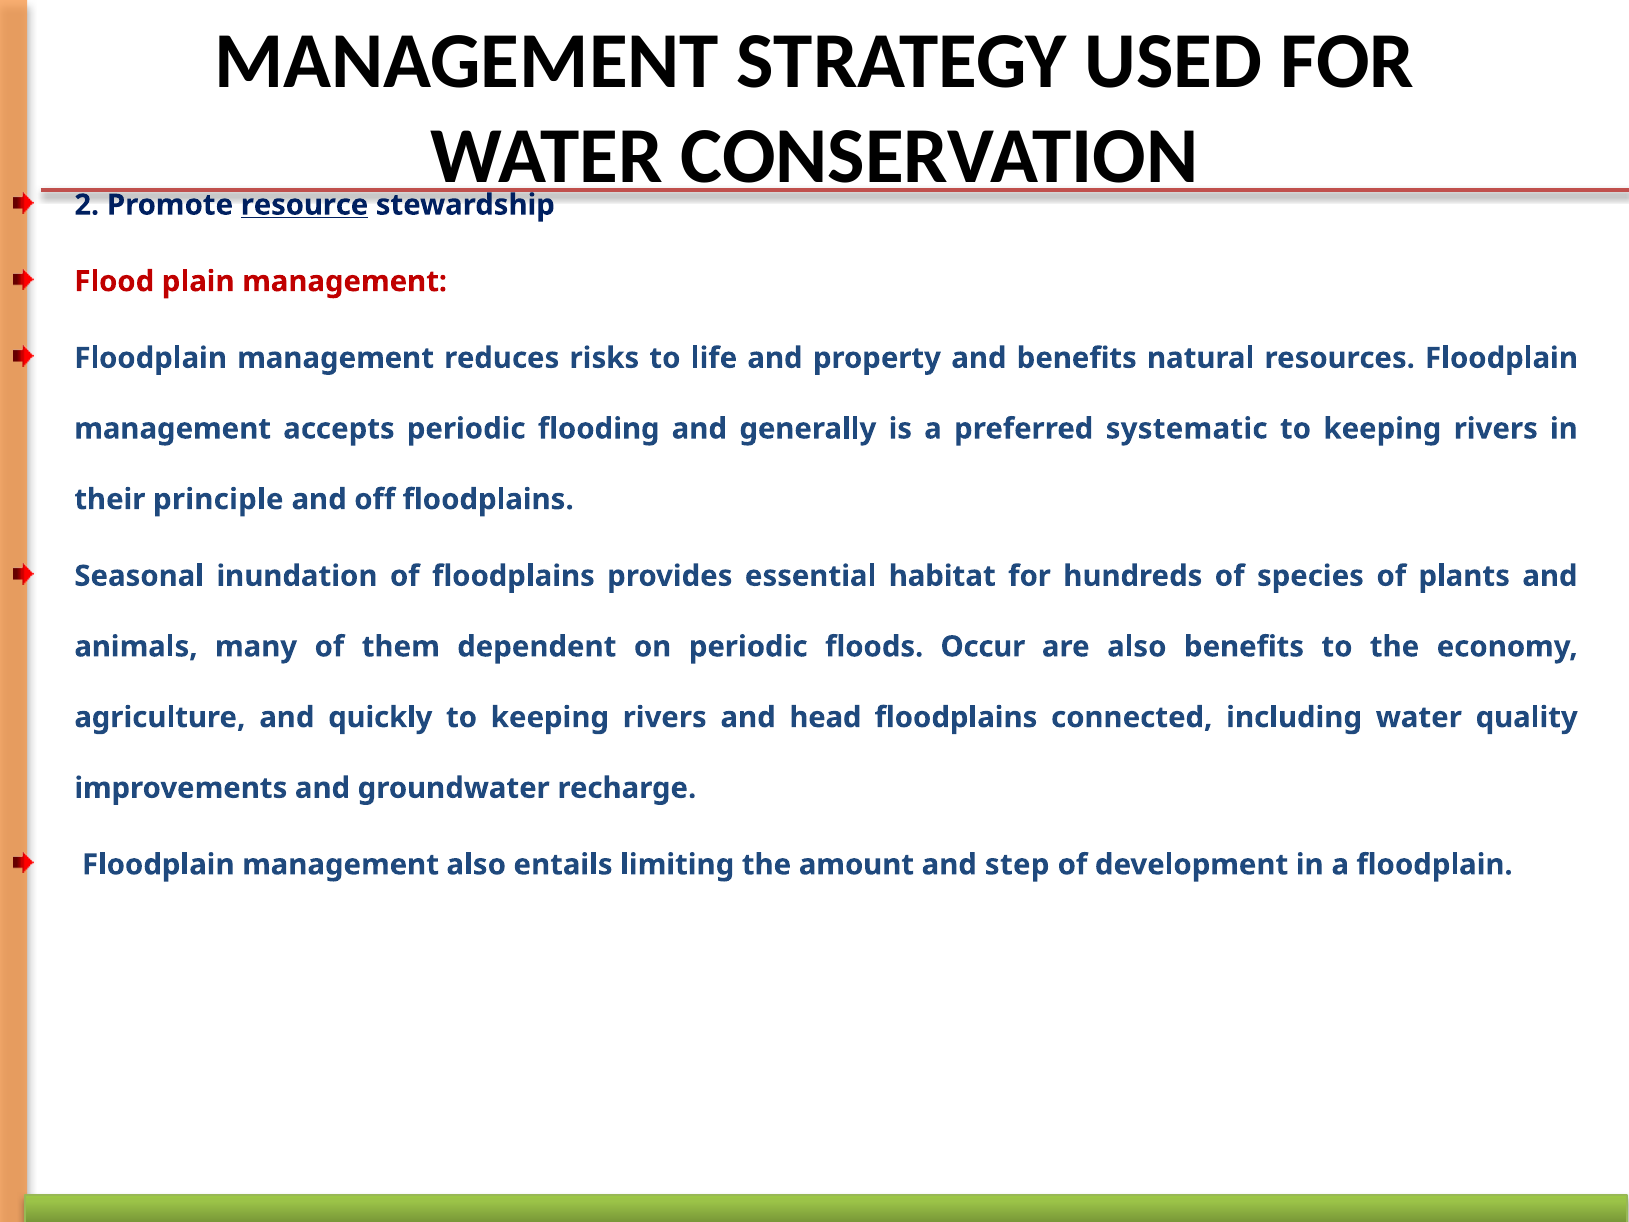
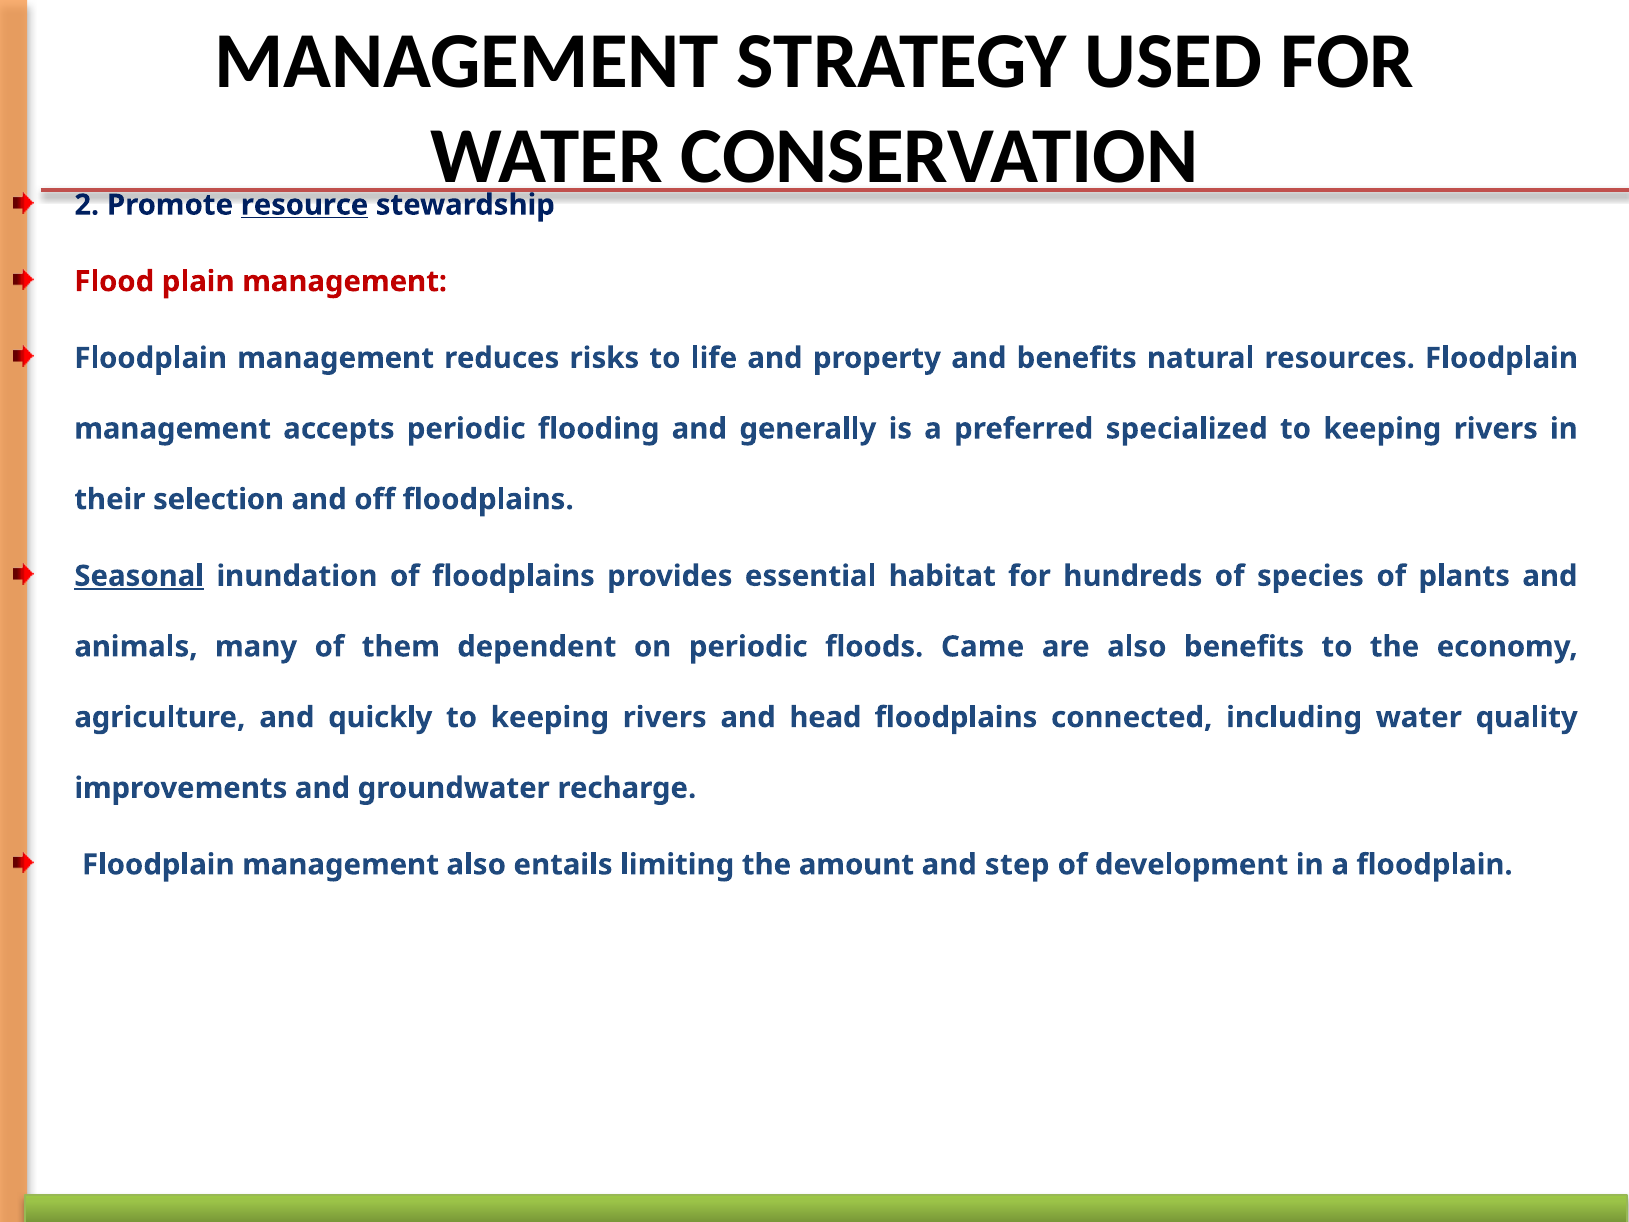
systematic: systematic -> specialized
principle: principle -> selection
Seasonal underline: none -> present
Occur: Occur -> Came
